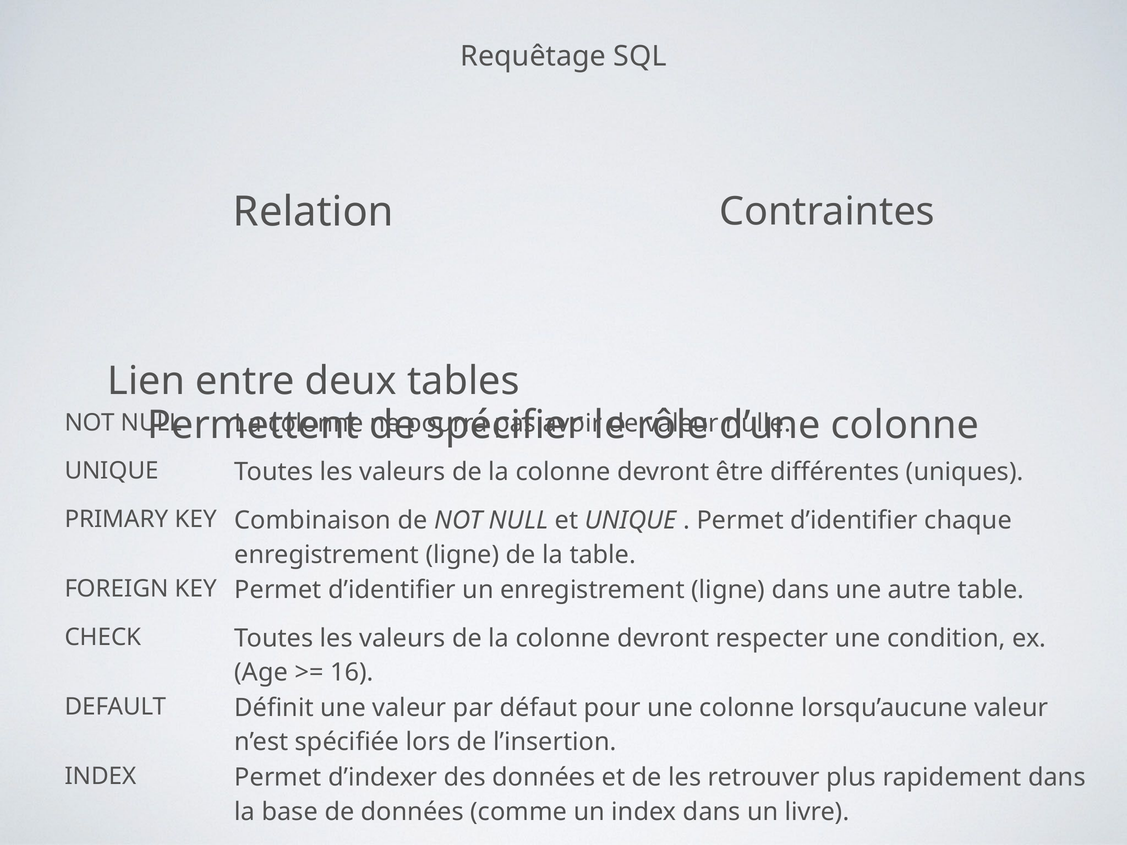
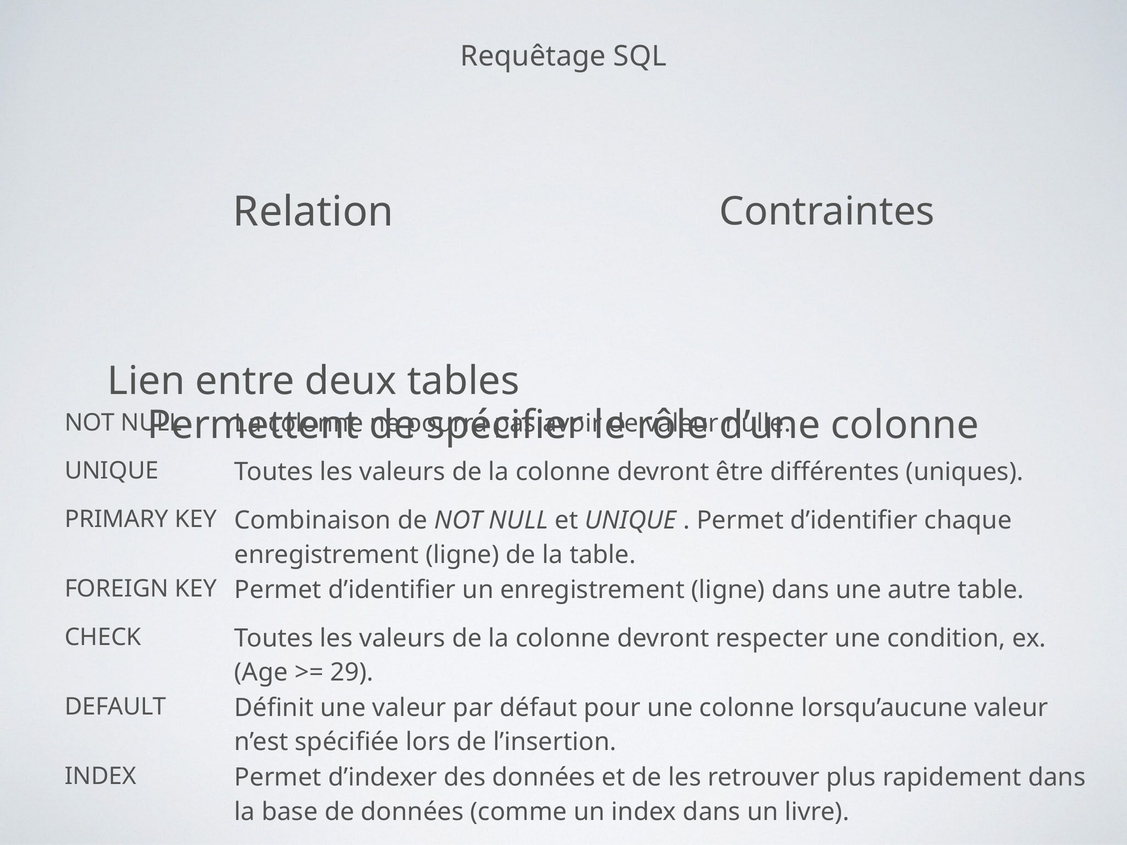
16: 16 -> 29
